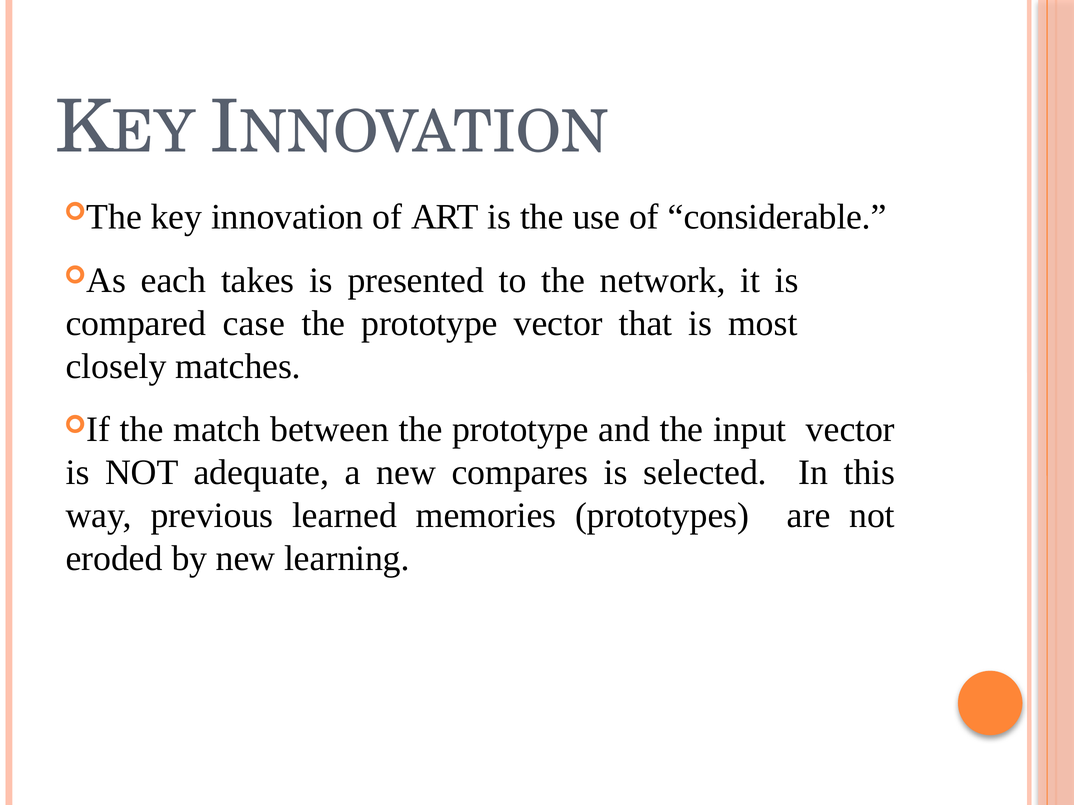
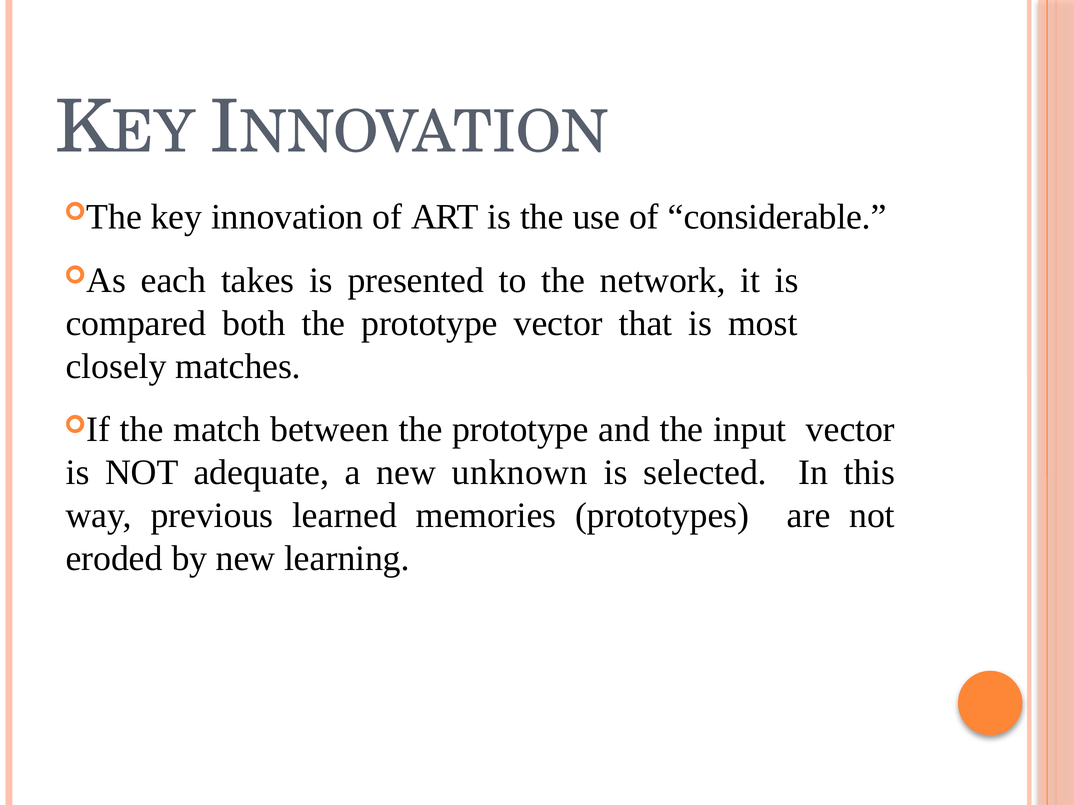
case: case -> both
compares: compares -> unknown
